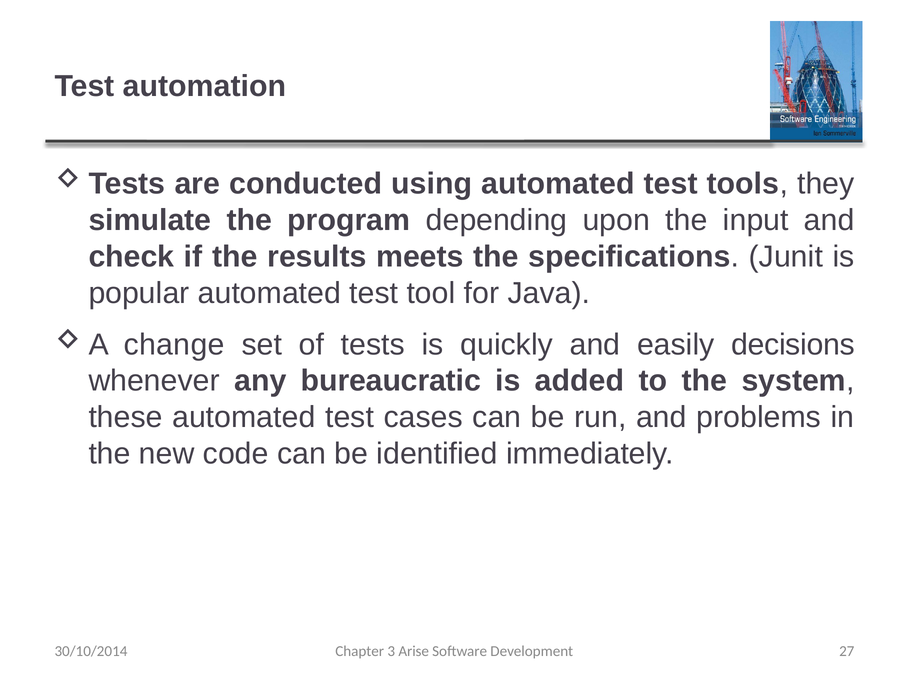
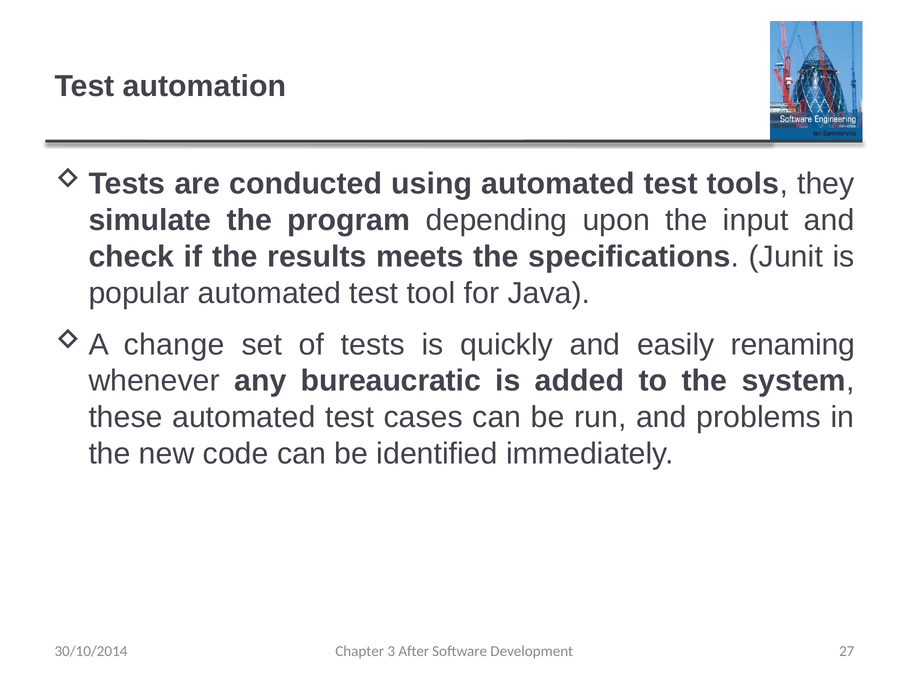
decisions: decisions -> renaming
Arise: Arise -> After
